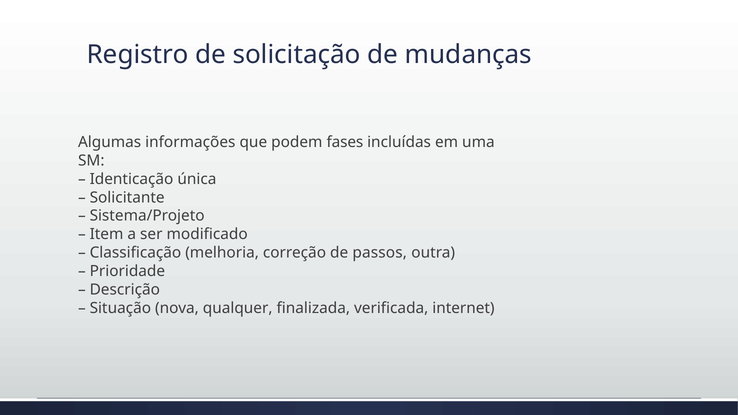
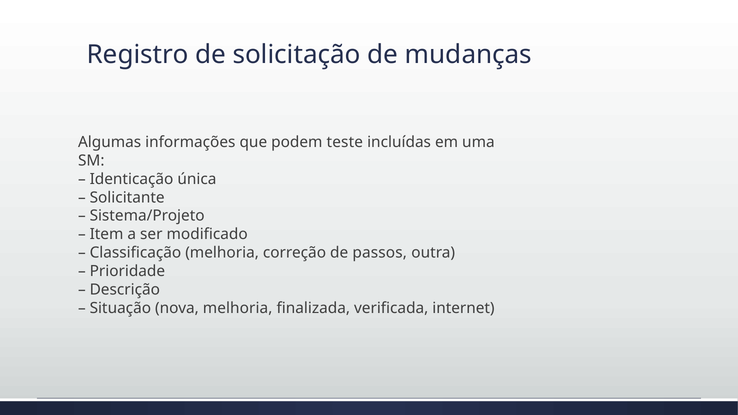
fases: fases -> teste
nova qualquer: qualquer -> melhoria
